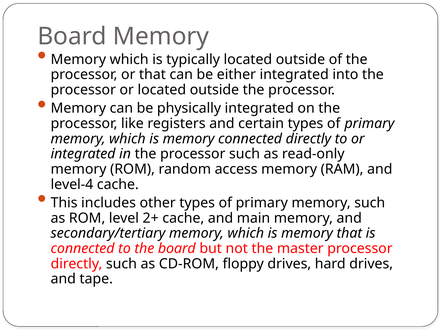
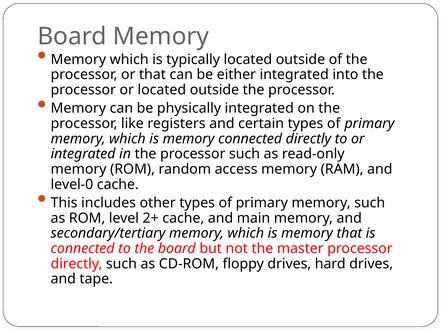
level-4: level-4 -> level-0
